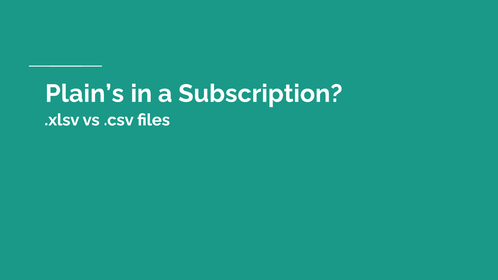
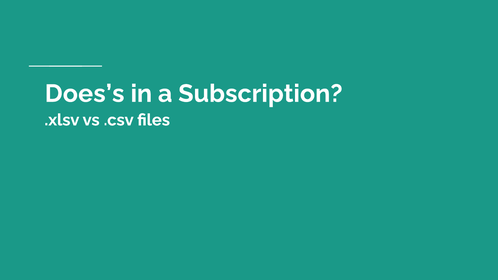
Plain’s: Plain’s -> Does’s
